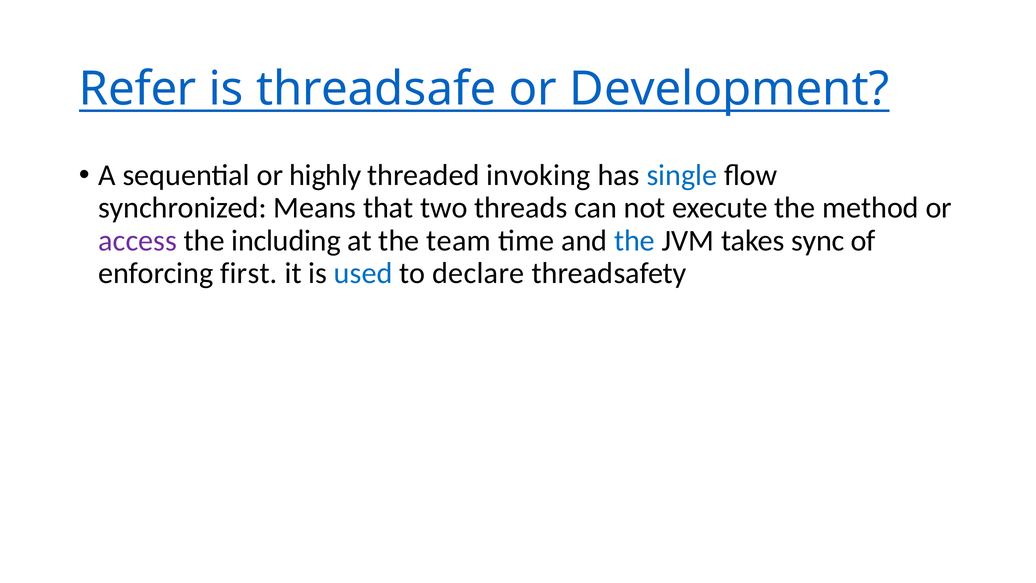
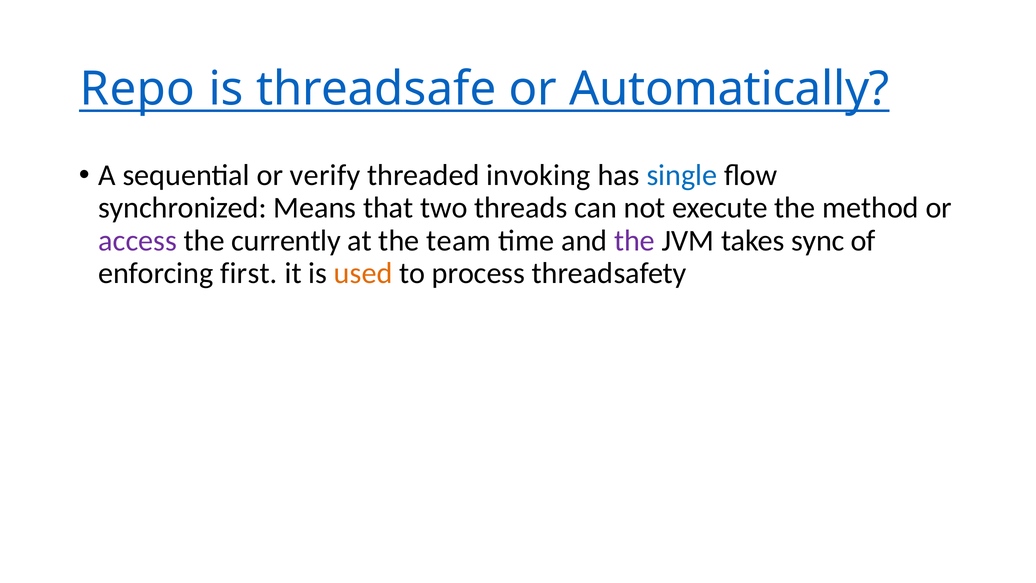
Refer: Refer -> Repo
Development: Development -> Automatically
highly: highly -> verify
including: including -> currently
the at (635, 240) colour: blue -> purple
used colour: blue -> orange
declare: declare -> process
